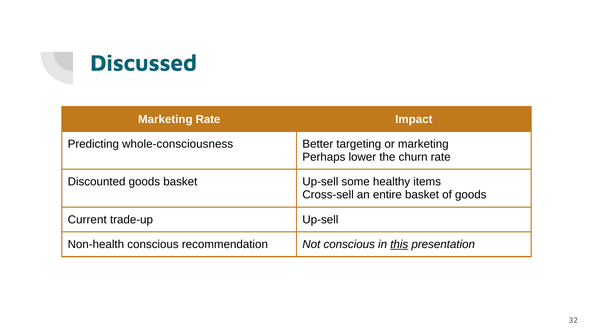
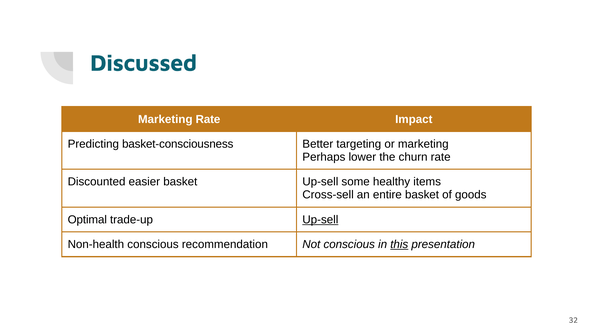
whole-consciousness: whole-consciousness -> basket-consciousness
Discounted goods: goods -> easier
Current: Current -> Optimal
Up-sell at (320, 219) underline: none -> present
